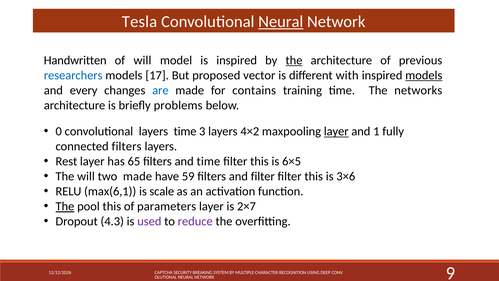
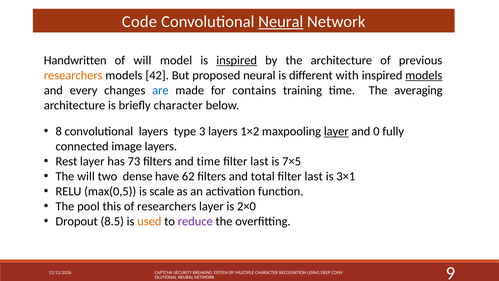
Tesla: Tesla -> Code
inspired at (237, 60) underline: none -> present
the at (294, 60) underline: present -> none
researchers at (73, 75) colour: blue -> orange
17: 17 -> 42
proposed vector: vector -> neural
networks: networks -> averaging
briefly problems: problems -> character
0: 0 -> 8
layers time: time -> type
4×2: 4×2 -> 1×2
1: 1 -> 0
connected filters: filters -> image
65: 65 -> 73
this at (259, 161): this -> last
6×5: 6×5 -> 7×5
two made: made -> dense
59: 59 -> 62
and filter: filter -> total
this at (314, 176): this -> last
3×6: 3×6 -> 3×1
max(6,1: max(6,1 -> max(0,5
The at (65, 206) underline: present -> none
of parameters: parameters -> researchers
2×7: 2×7 -> 2×0
4.3: 4.3 -> 8.5
used colour: purple -> orange
